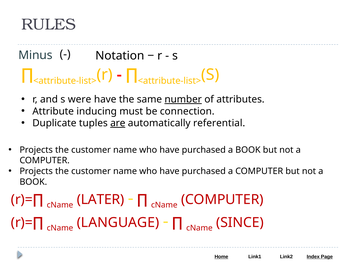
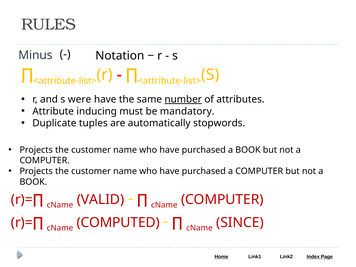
connection: connection -> mandatory
are underline: present -> none
referential: referential -> stopwords
LATER: LATER -> VALID
LANGUAGE: LANGUAGE -> COMPUTED
